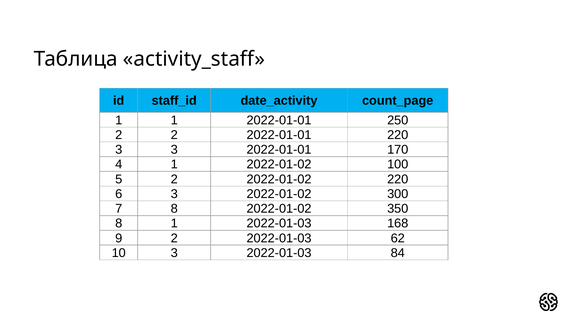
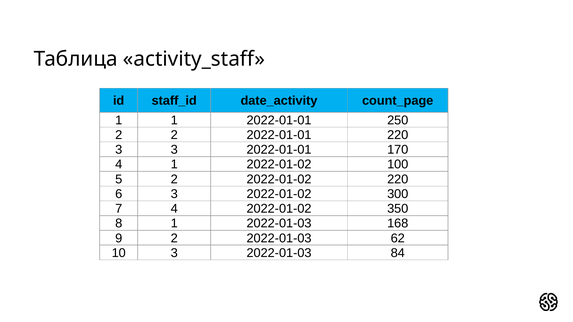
7 8: 8 -> 4
